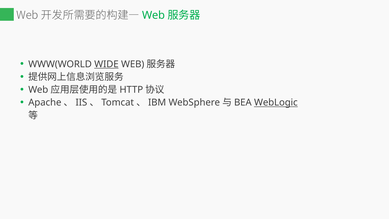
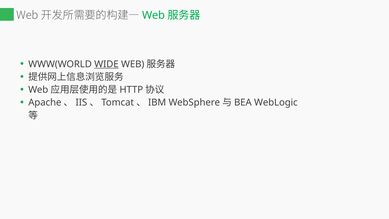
WebLogic underline: present -> none
